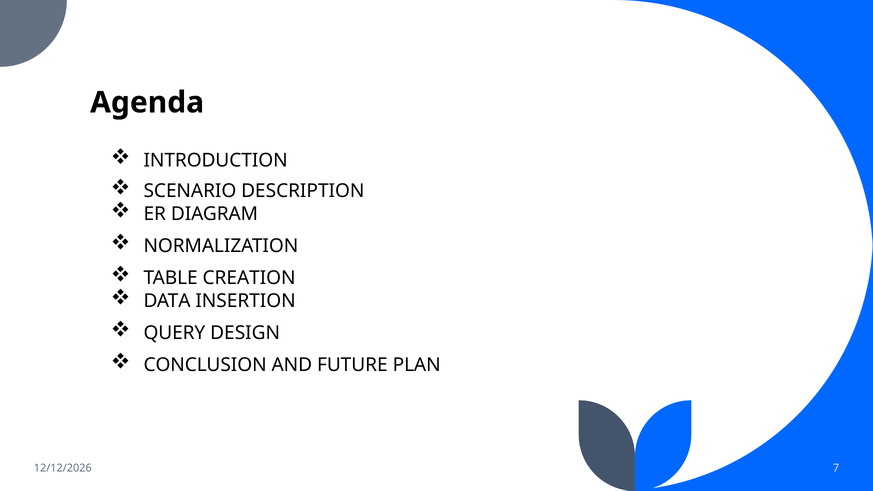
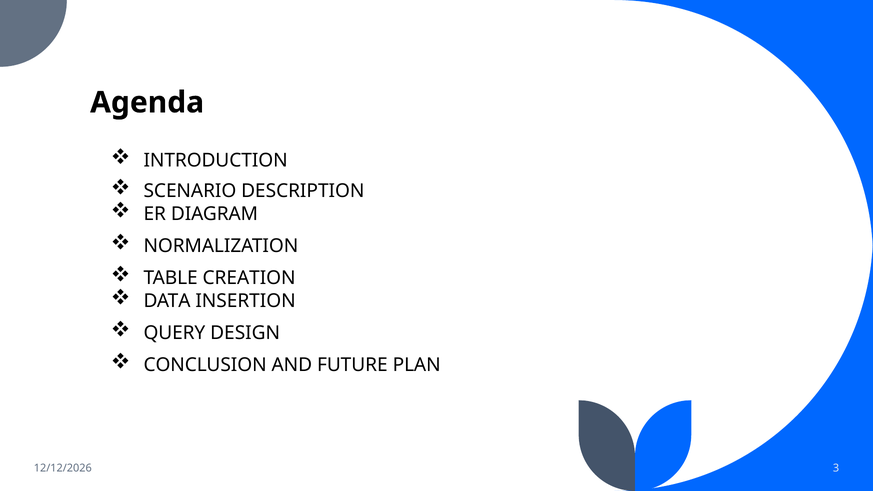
7: 7 -> 3
